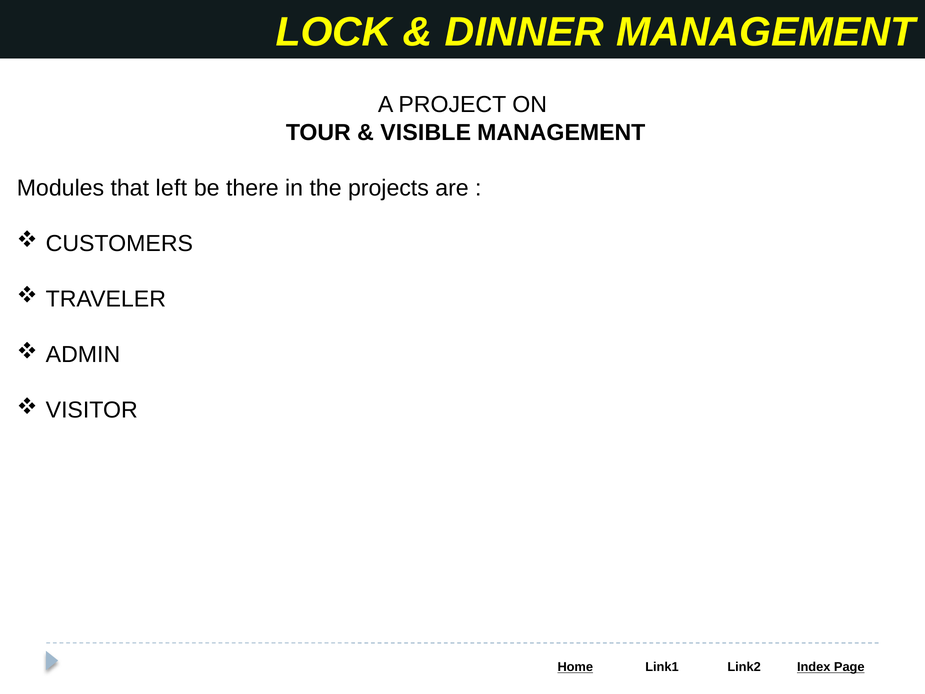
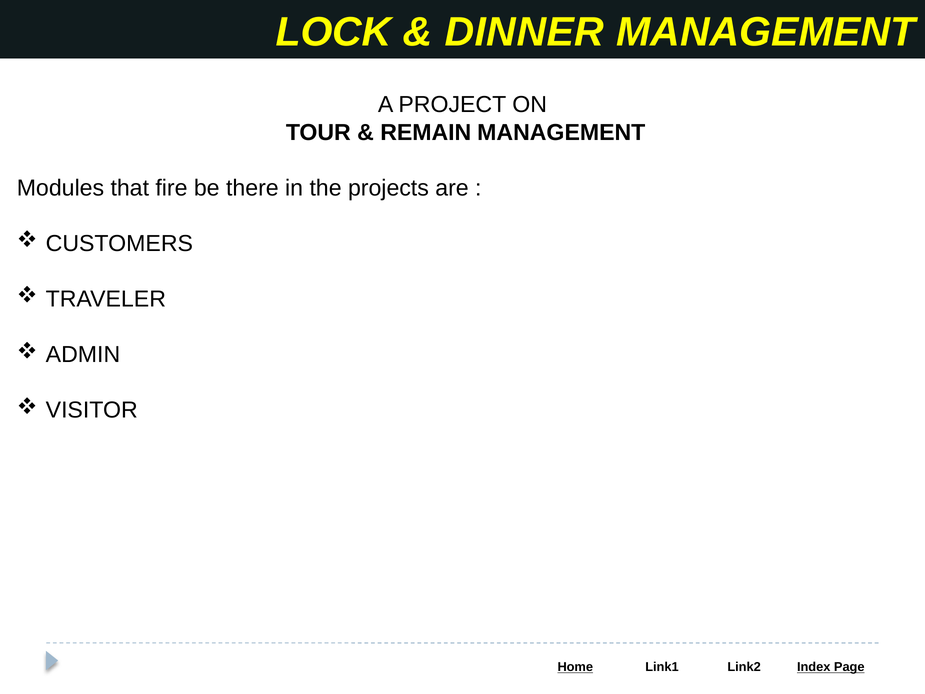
VISIBLE: VISIBLE -> REMAIN
left: left -> fire
